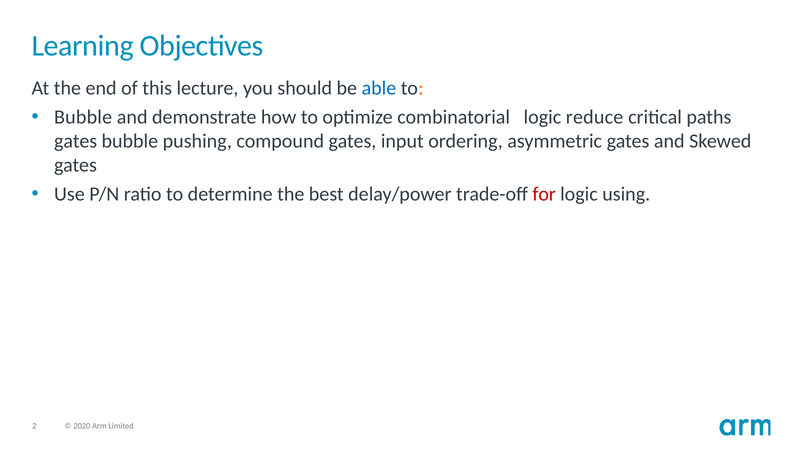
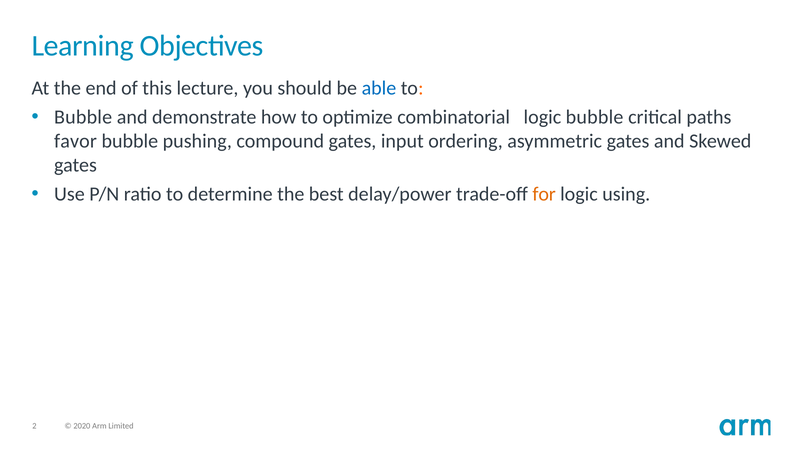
logic reduce: reduce -> bubble
gates at (76, 141): gates -> favor
for colour: red -> orange
